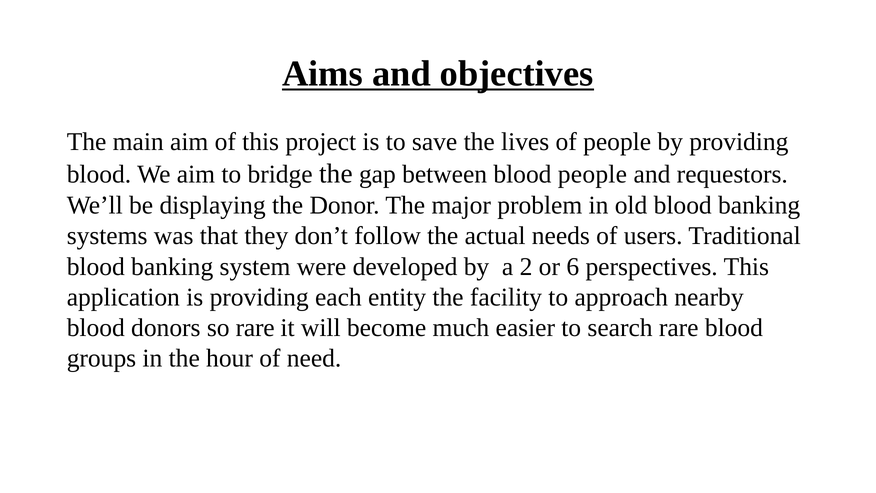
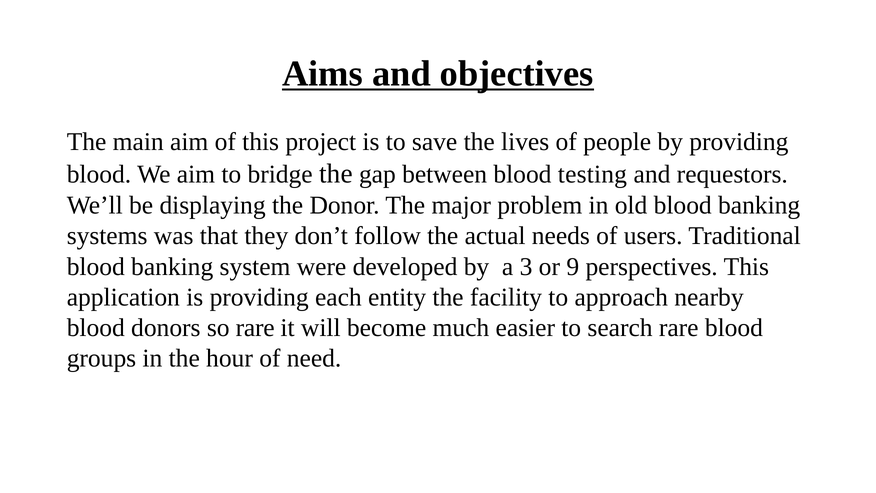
blood people: people -> testing
2: 2 -> 3
6: 6 -> 9
